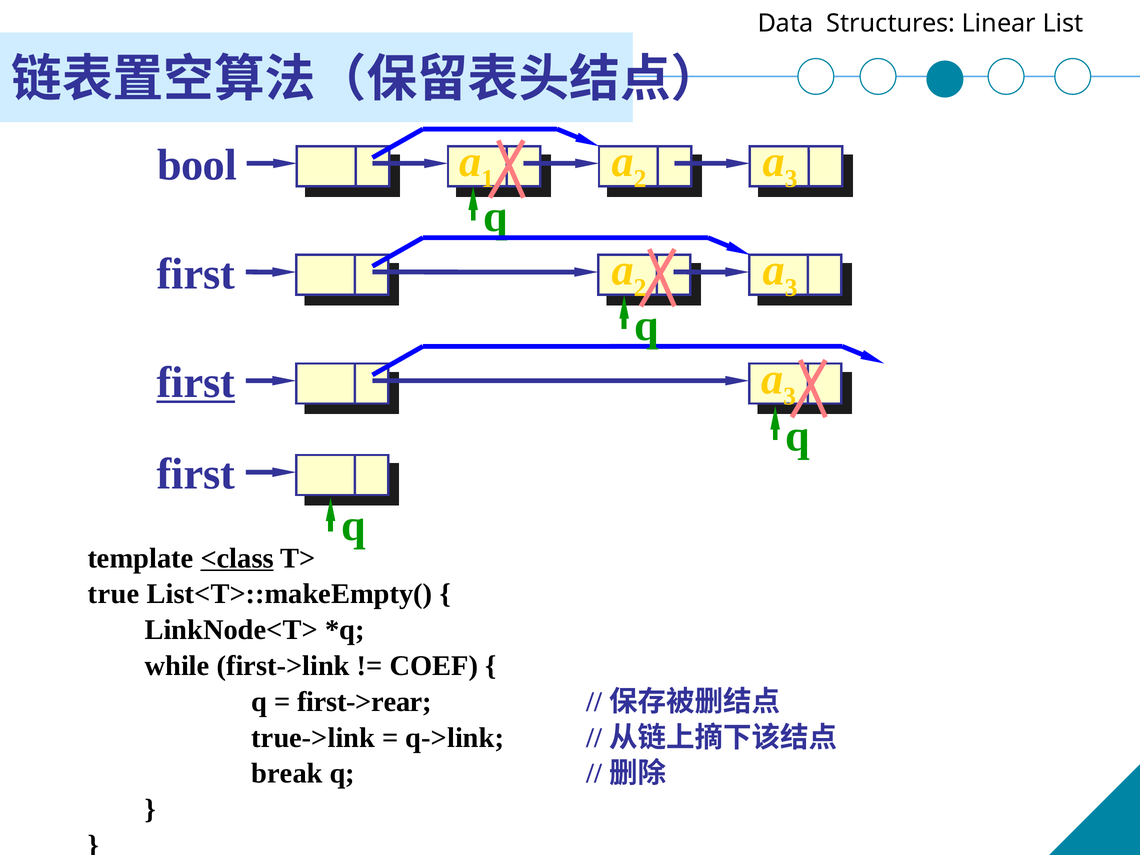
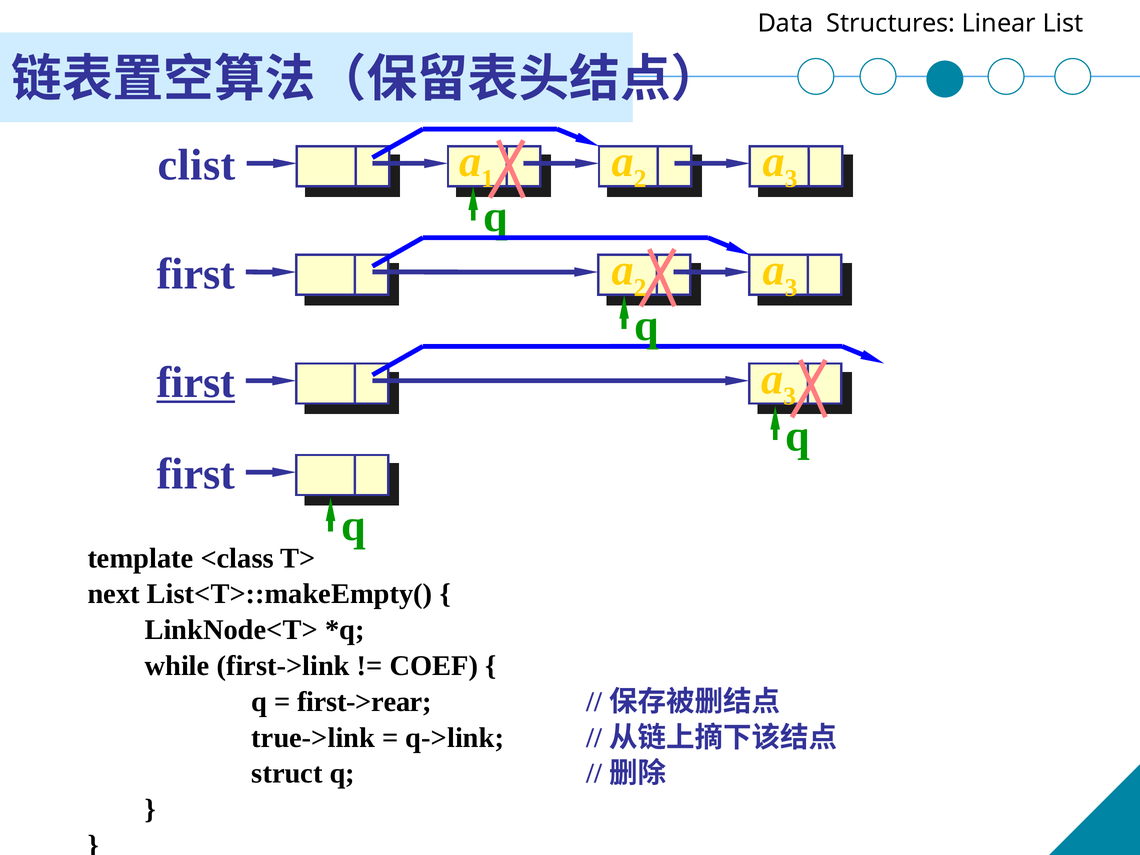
bool: bool -> clist
<class underline: present -> none
true: true -> next
break: break -> struct
